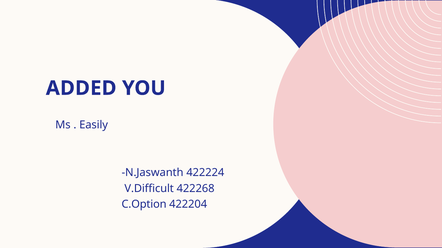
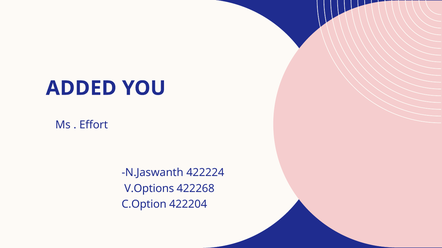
Easily: Easily -> Effort
V.Difficult: V.Difficult -> V.Options
